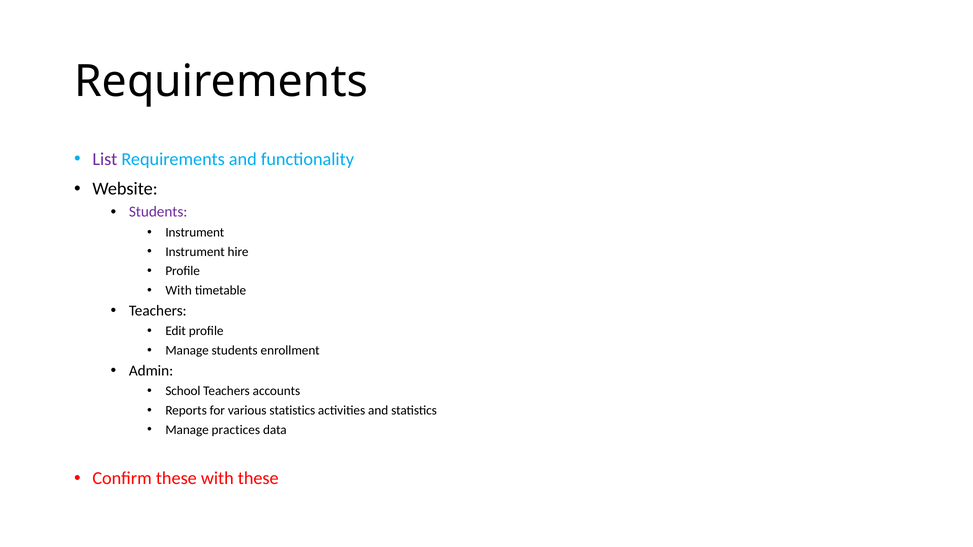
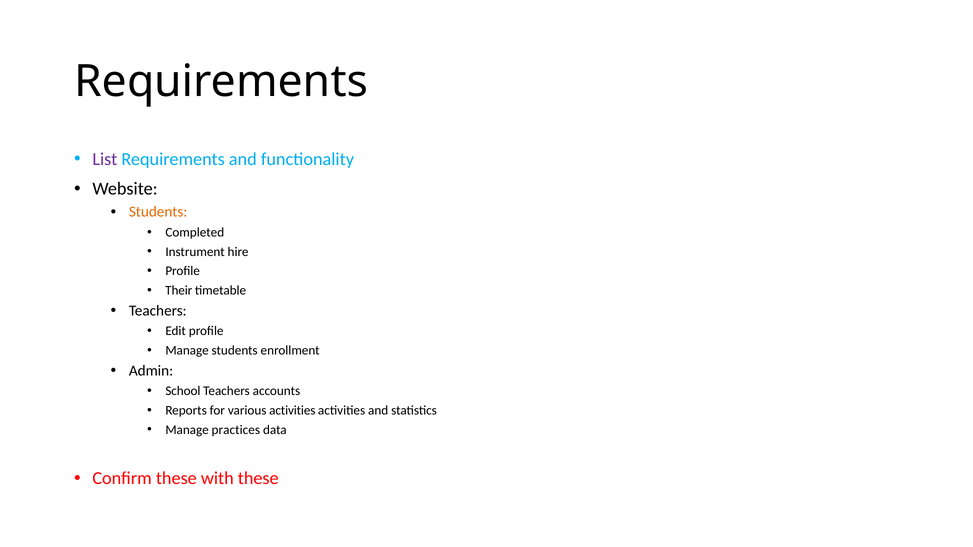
Students at (158, 212) colour: purple -> orange
Instrument at (195, 232): Instrument -> Completed
With at (179, 290): With -> Their
various statistics: statistics -> activities
